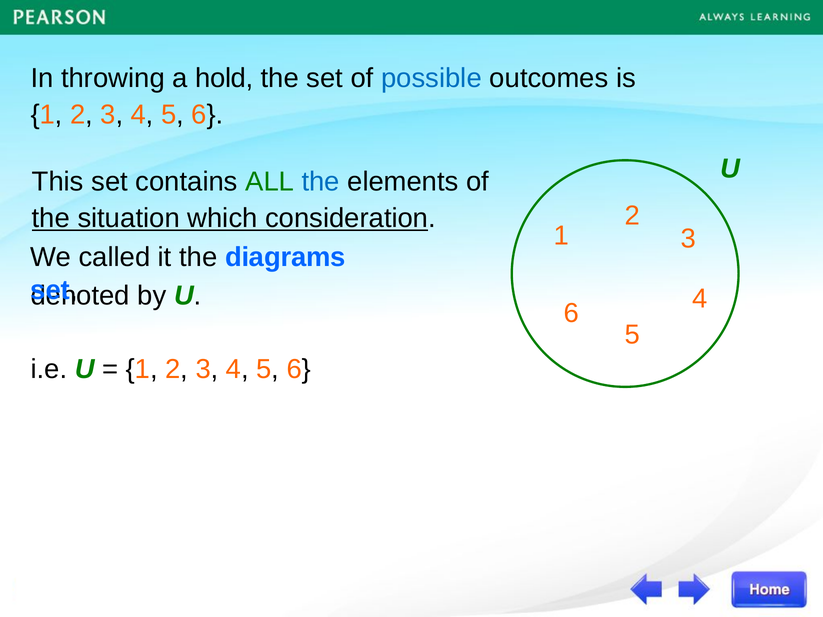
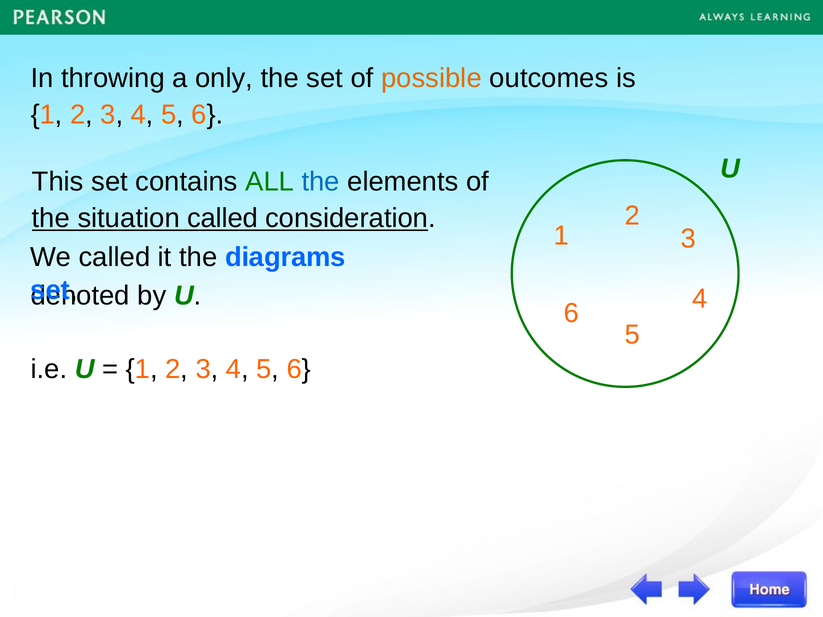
hold: hold -> only
possible colour: blue -> orange
situation which: which -> called
